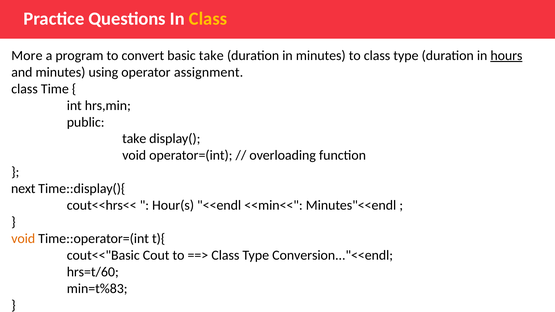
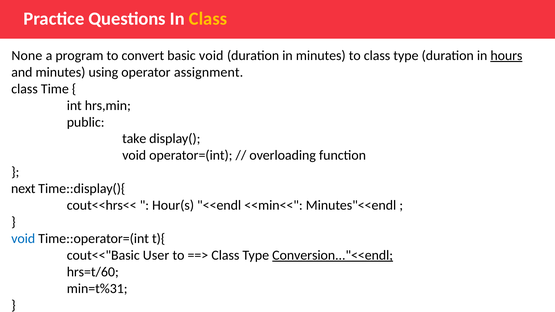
More: More -> None
basic take: take -> void
void at (23, 239) colour: orange -> blue
Cout: Cout -> User
Conversion..."<<endl underline: none -> present
min=t%83: min=t%83 -> min=t%31
